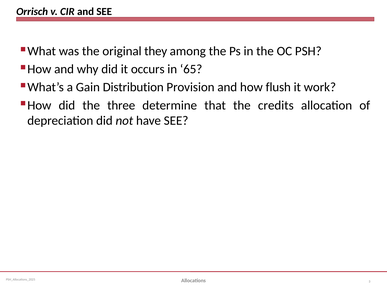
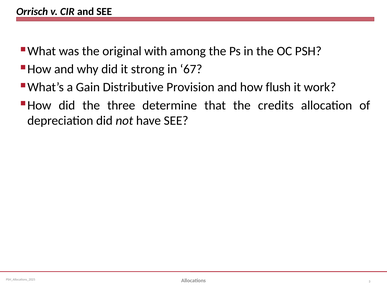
they: they -> with
occurs: occurs -> strong
65: 65 -> 67
Distribution: Distribution -> Distributive
